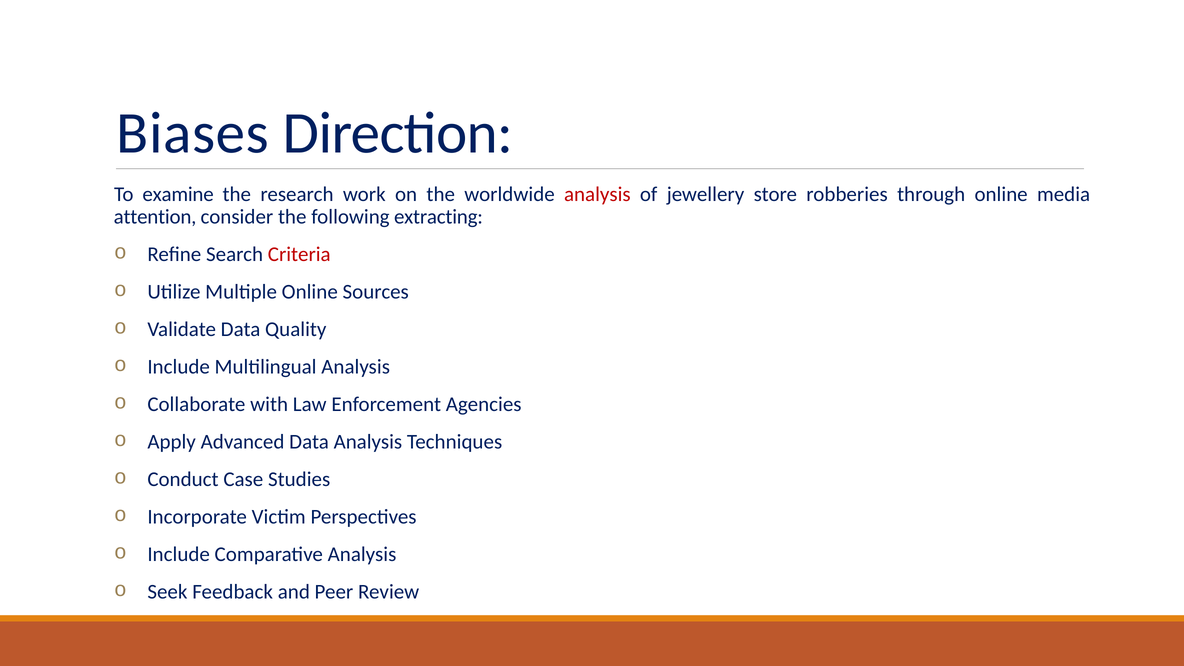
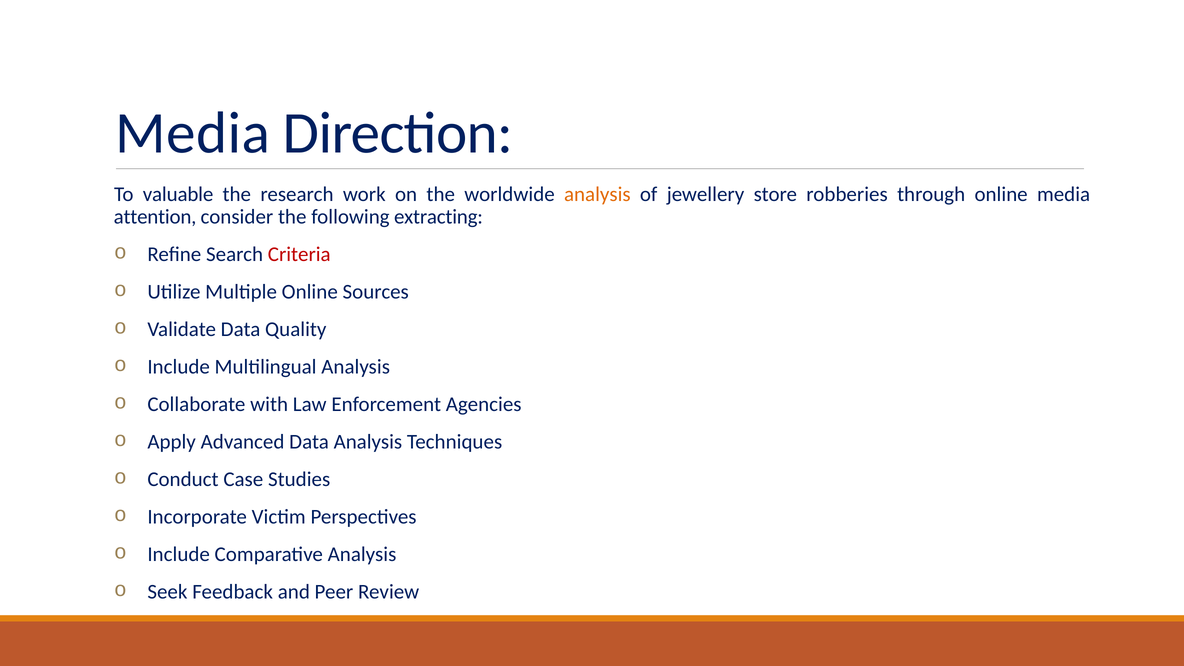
Biases at (193, 133): Biases -> Media
examine: examine -> valuable
analysis at (597, 194) colour: red -> orange
